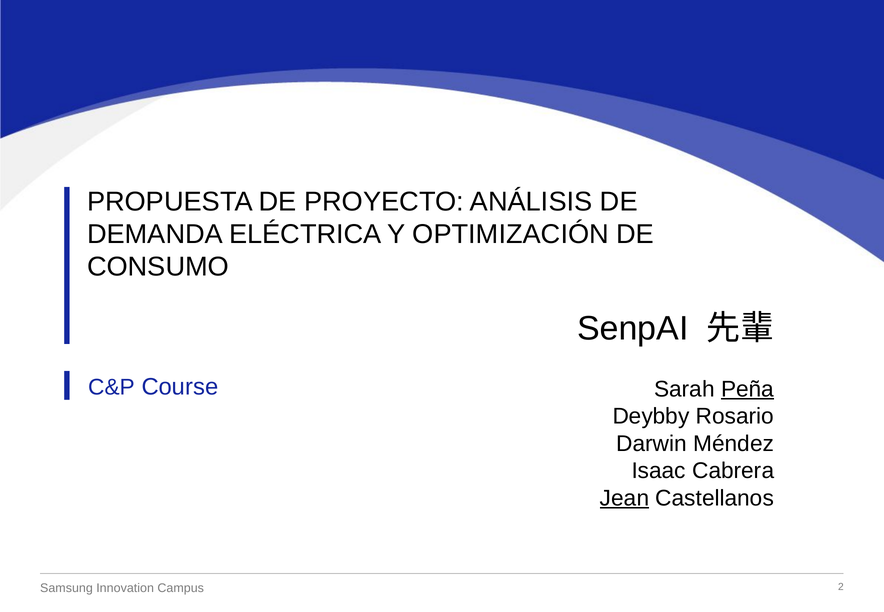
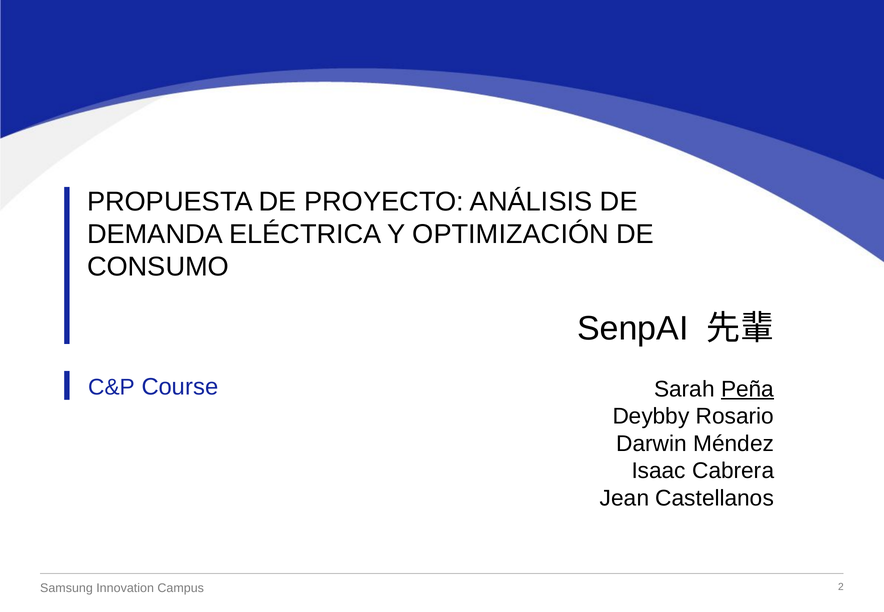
Jean underline: present -> none
